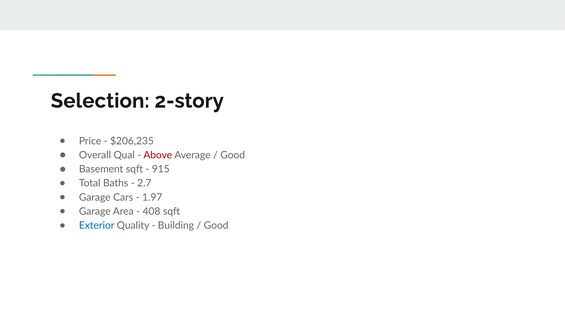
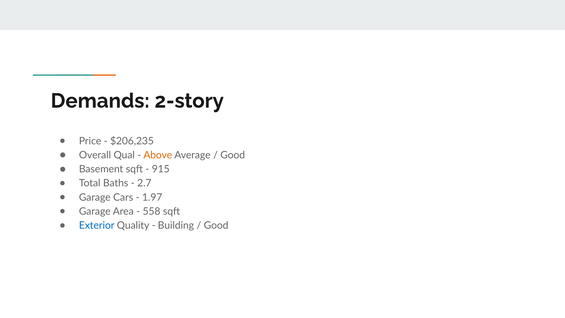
Selection: Selection -> Demands
Above colour: red -> orange
408: 408 -> 558
